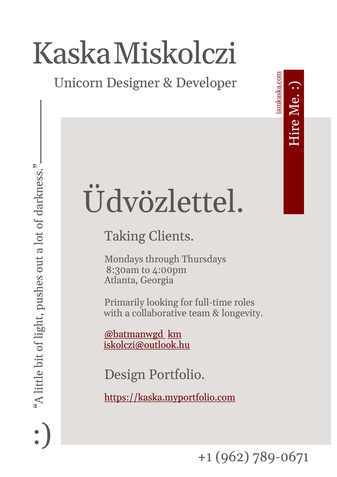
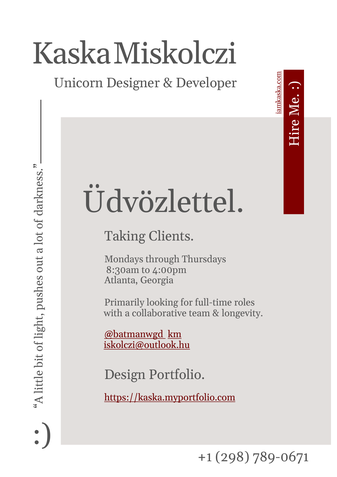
962: 962 -> 298
